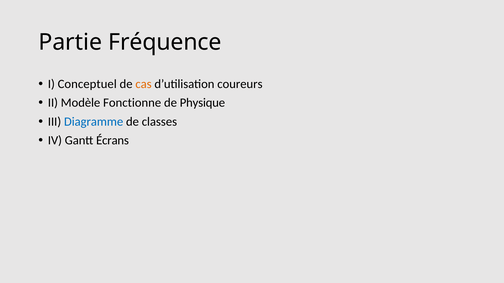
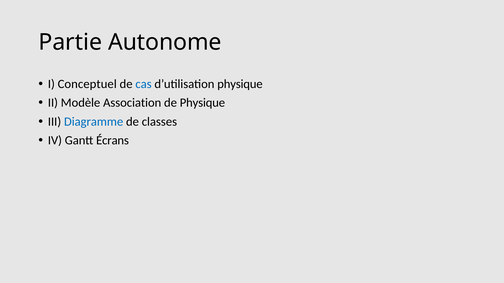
Fréquence: Fréquence -> Autonome
cas colour: orange -> blue
d’utilisation coureurs: coureurs -> physique
Fonctionne: Fonctionne -> Association
